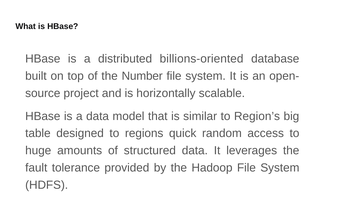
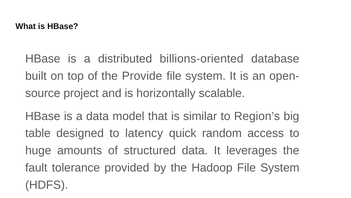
Number: Number -> Provide
regions: regions -> latency
